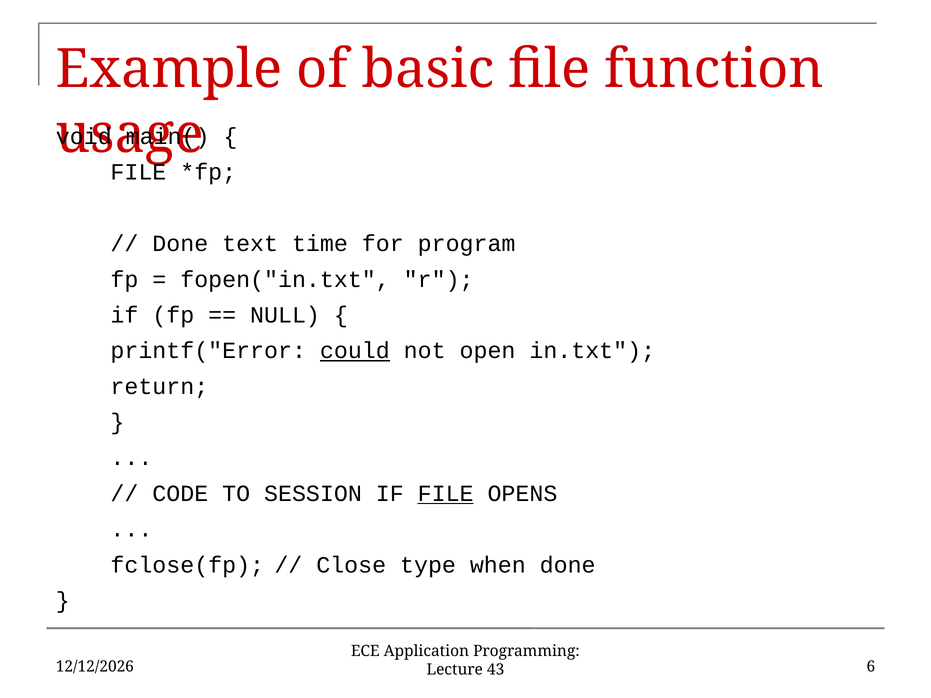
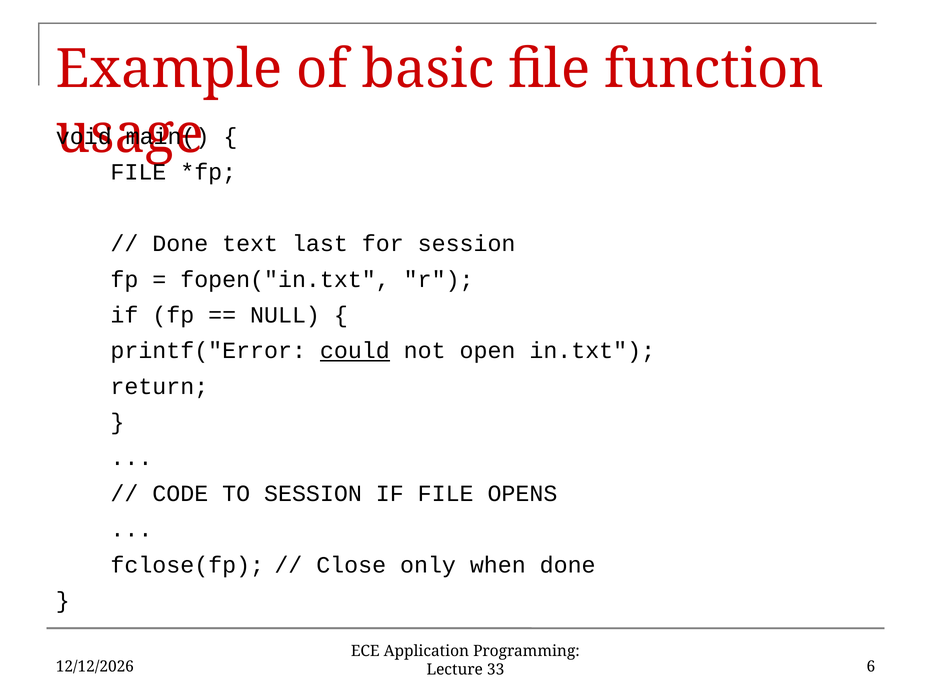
time: time -> last
for program: program -> session
FILE at (446, 494) underline: present -> none
type: type -> only
43: 43 -> 33
